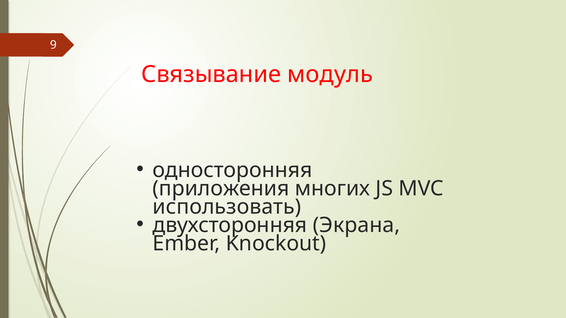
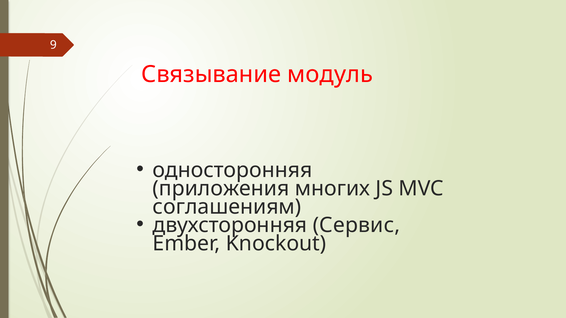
использовать: использовать -> соглашениям
Экрана: Экрана -> Сервис
